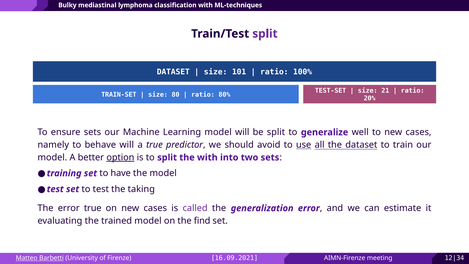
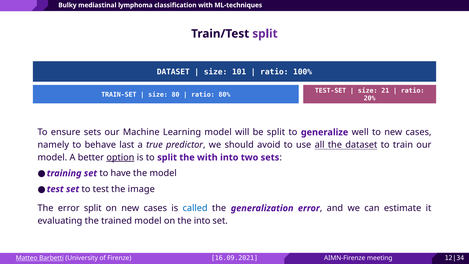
behave will: will -> last
use underline: present -> none
taking: taking -> image
error true: true -> split
called colour: purple -> blue
the find: find -> into
